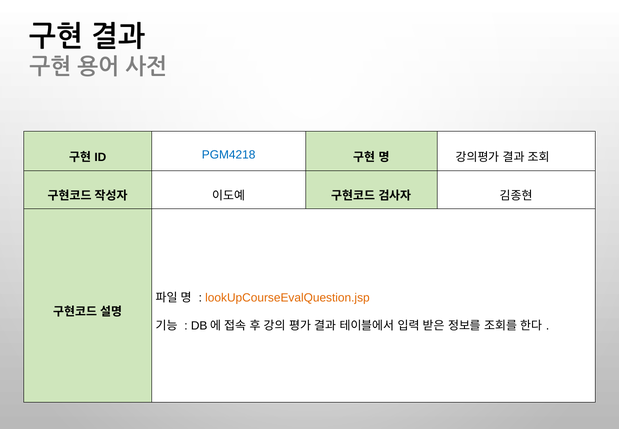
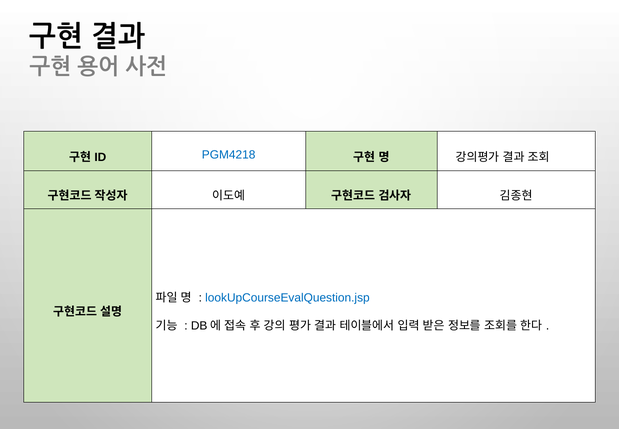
lookUpCourseEvalQuestion.jsp colour: orange -> blue
